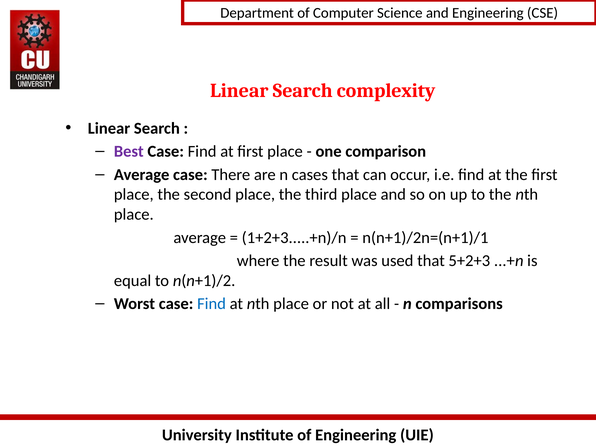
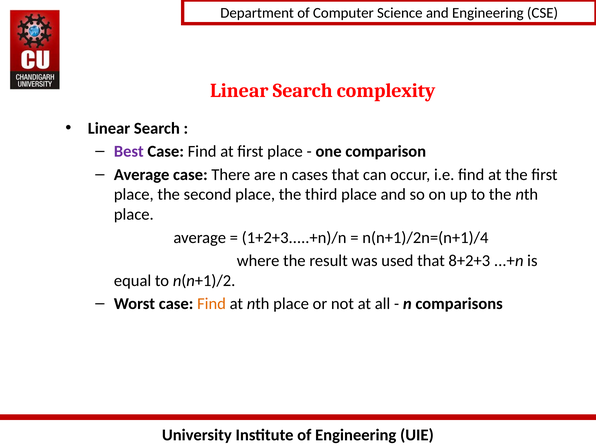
n(n+1)/2n=(n+1)/1: n(n+1)/2n=(n+1)/1 -> n(n+1)/2n=(n+1)/4
5+2+3: 5+2+3 -> 8+2+3
Find at (212, 304) colour: blue -> orange
